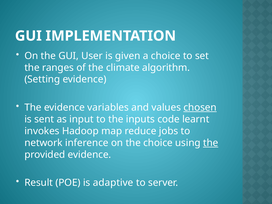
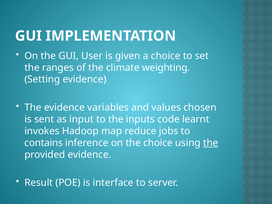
algorithm: algorithm -> weighting
chosen underline: present -> none
network: network -> contains
adaptive: adaptive -> interface
